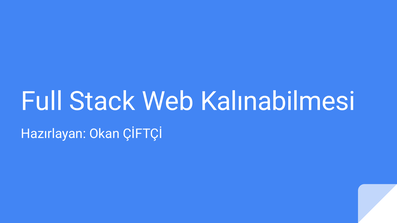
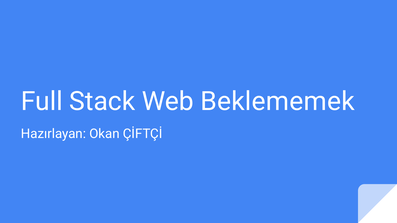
Kalınabilmesi: Kalınabilmesi -> Beklememek
